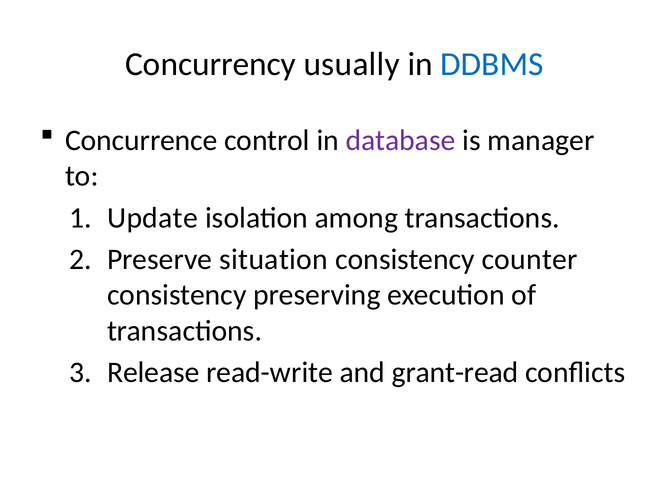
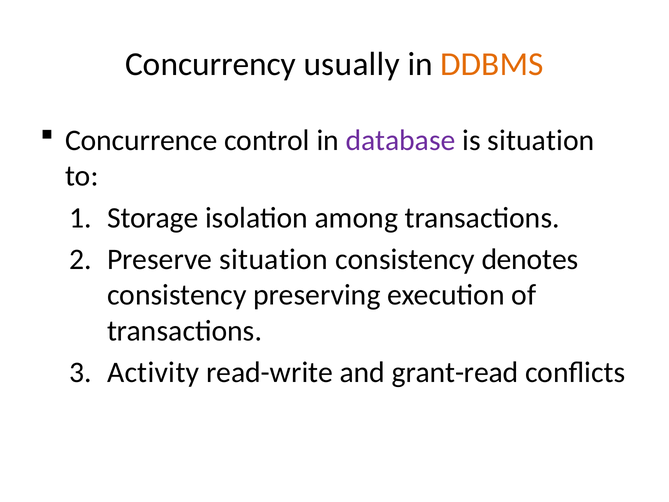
DDBMS colour: blue -> orange
is manager: manager -> situation
Update: Update -> Storage
counter: counter -> denotes
Release: Release -> Activity
